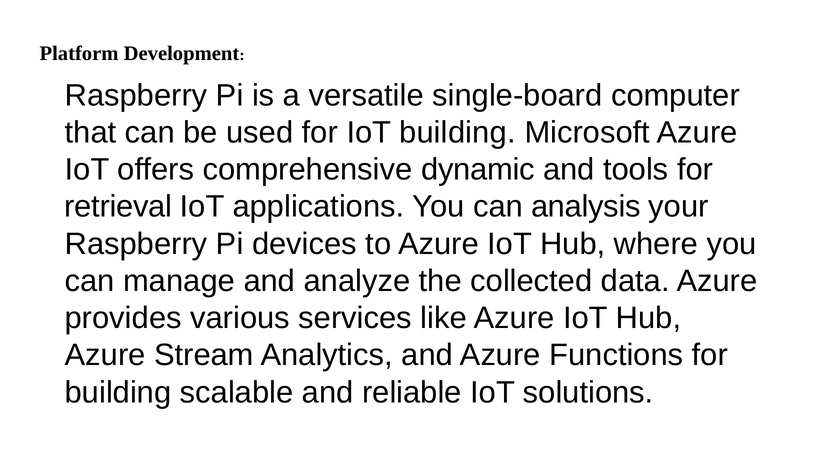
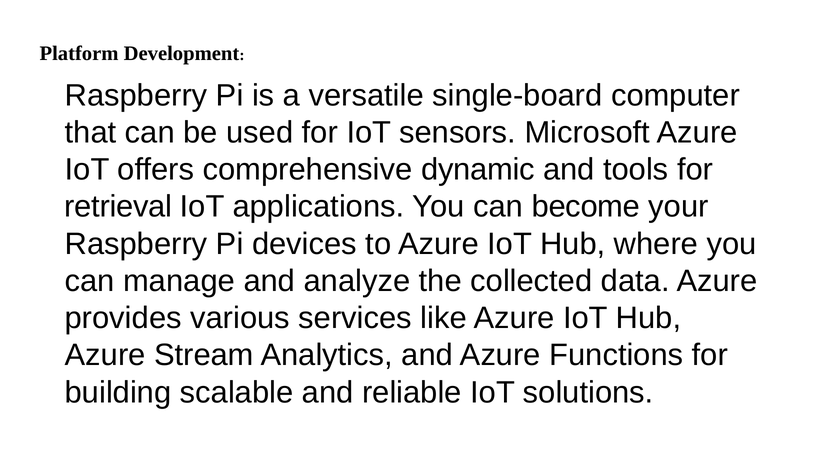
IoT building: building -> sensors
analysis: analysis -> become
